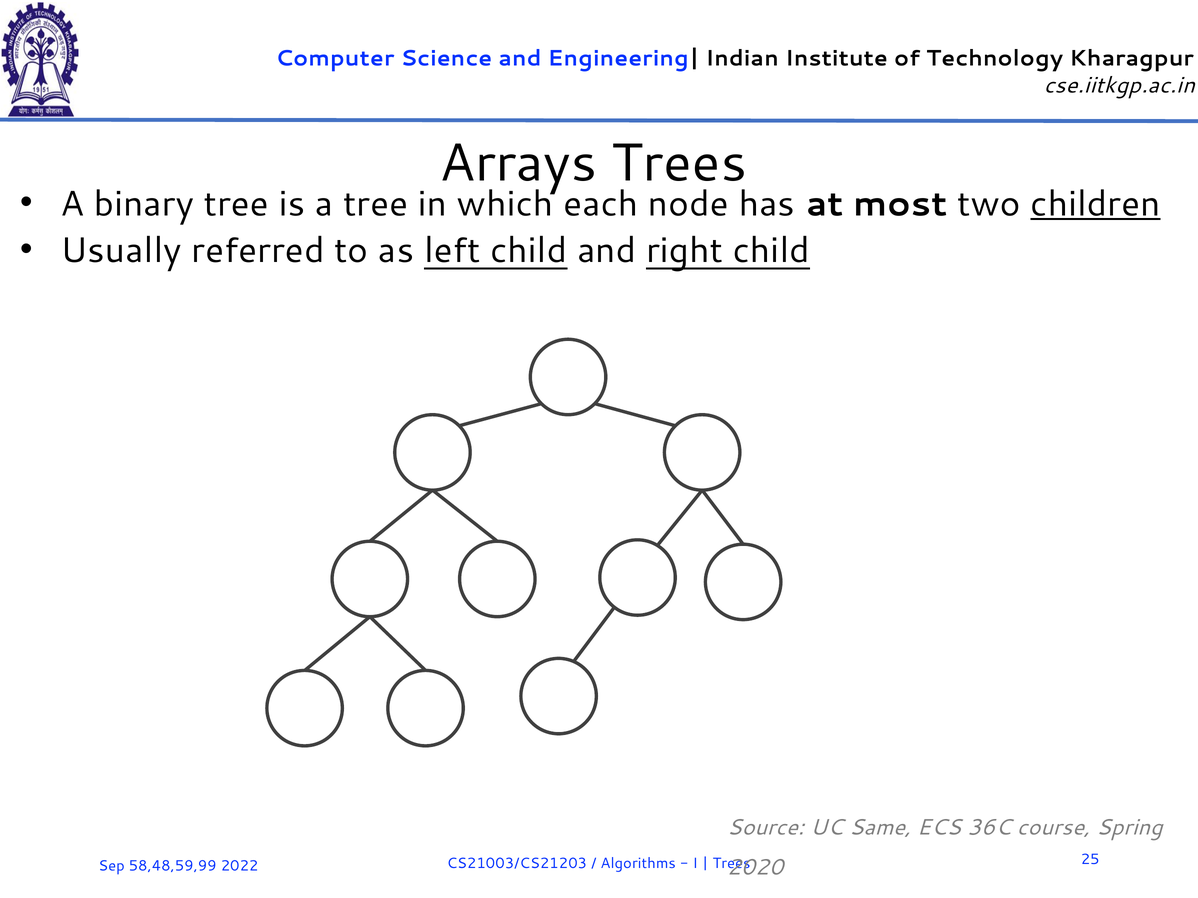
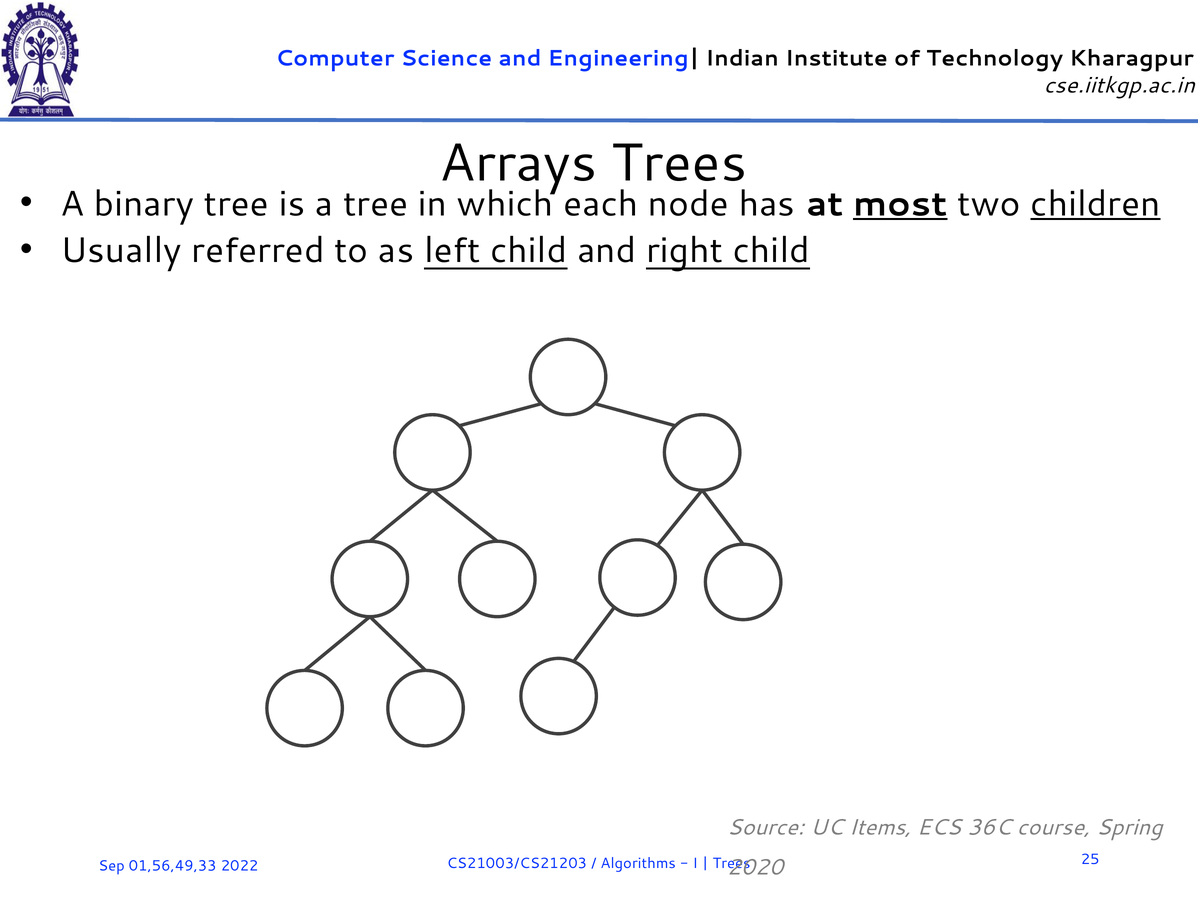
most underline: none -> present
Same: Same -> Items
58,48,59,99: 58,48,59,99 -> 01,56,49,33
